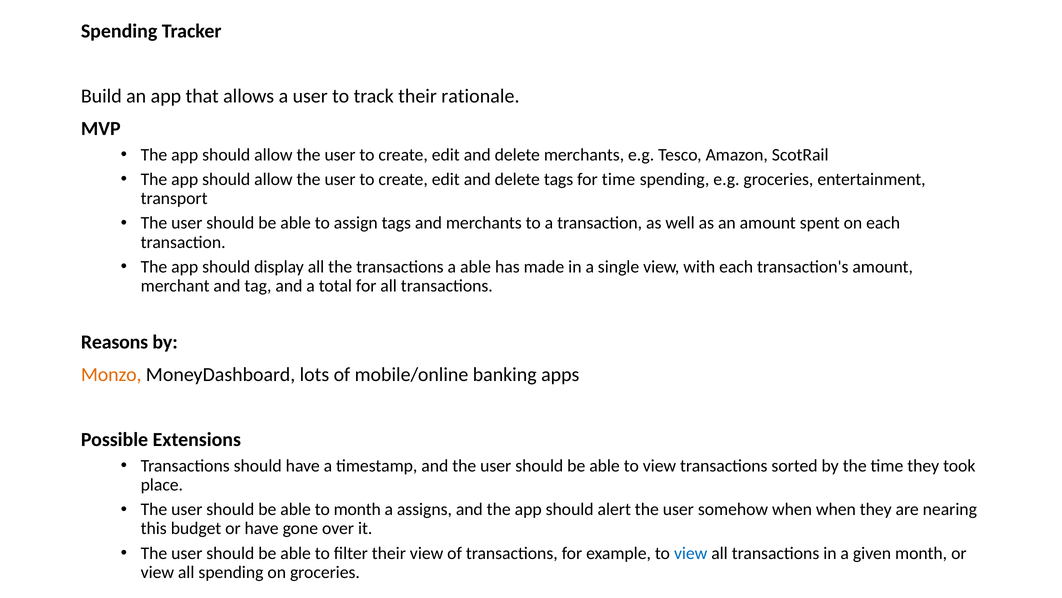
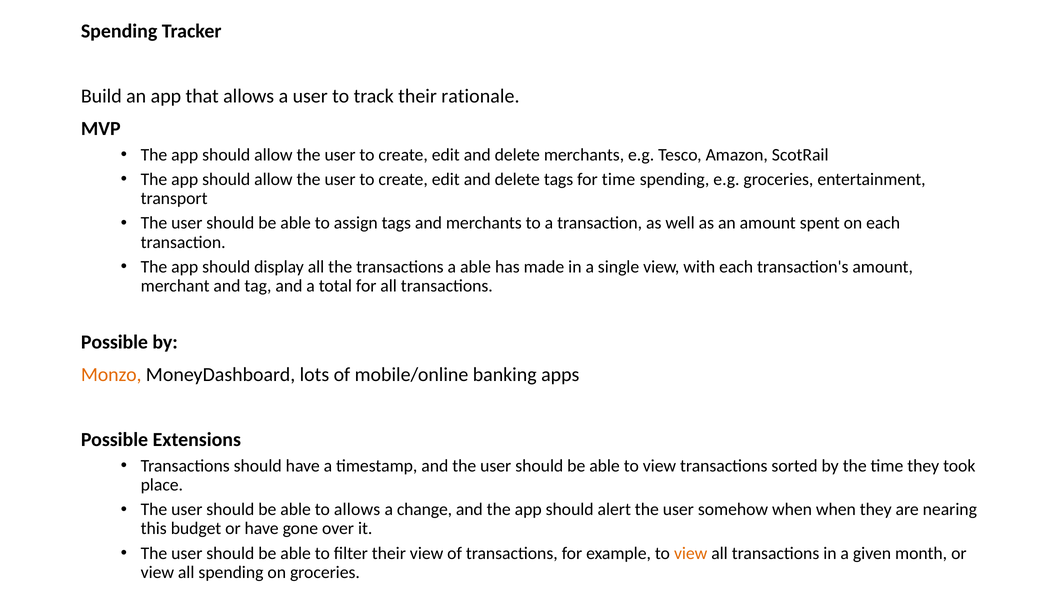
Reasons at (115, 342): Reasons -> Possible
to month: month -> allows
assigns: assigns -> change
view at (691, 553) colour: blue -> orange
